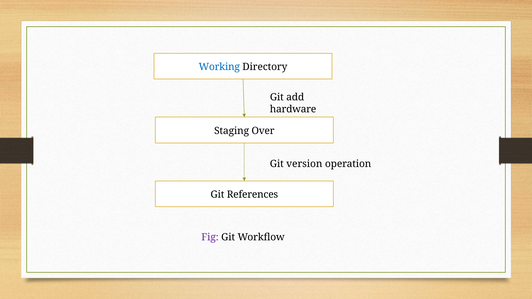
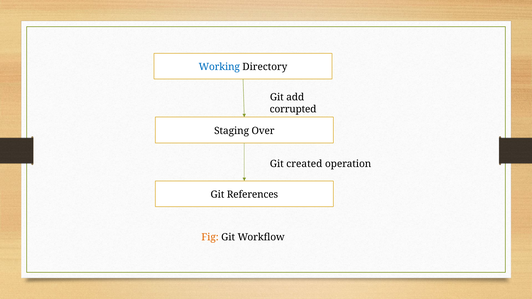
hardware: hardware -> corrupted
version: version -> created
Fig colour: purple -> orange
